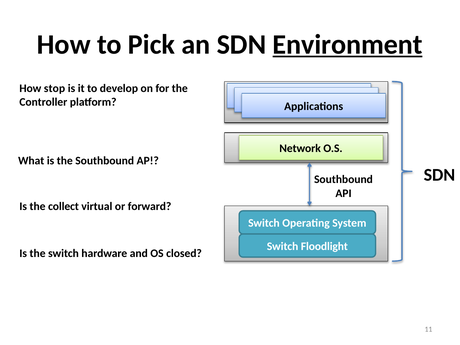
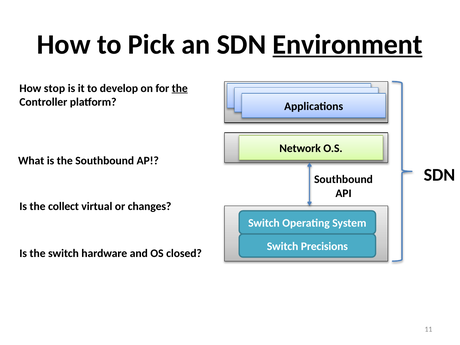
the at (180, 88) underline: none -> present
forward: forward -> changes
Floodlight: Floodlight -> Precisions
